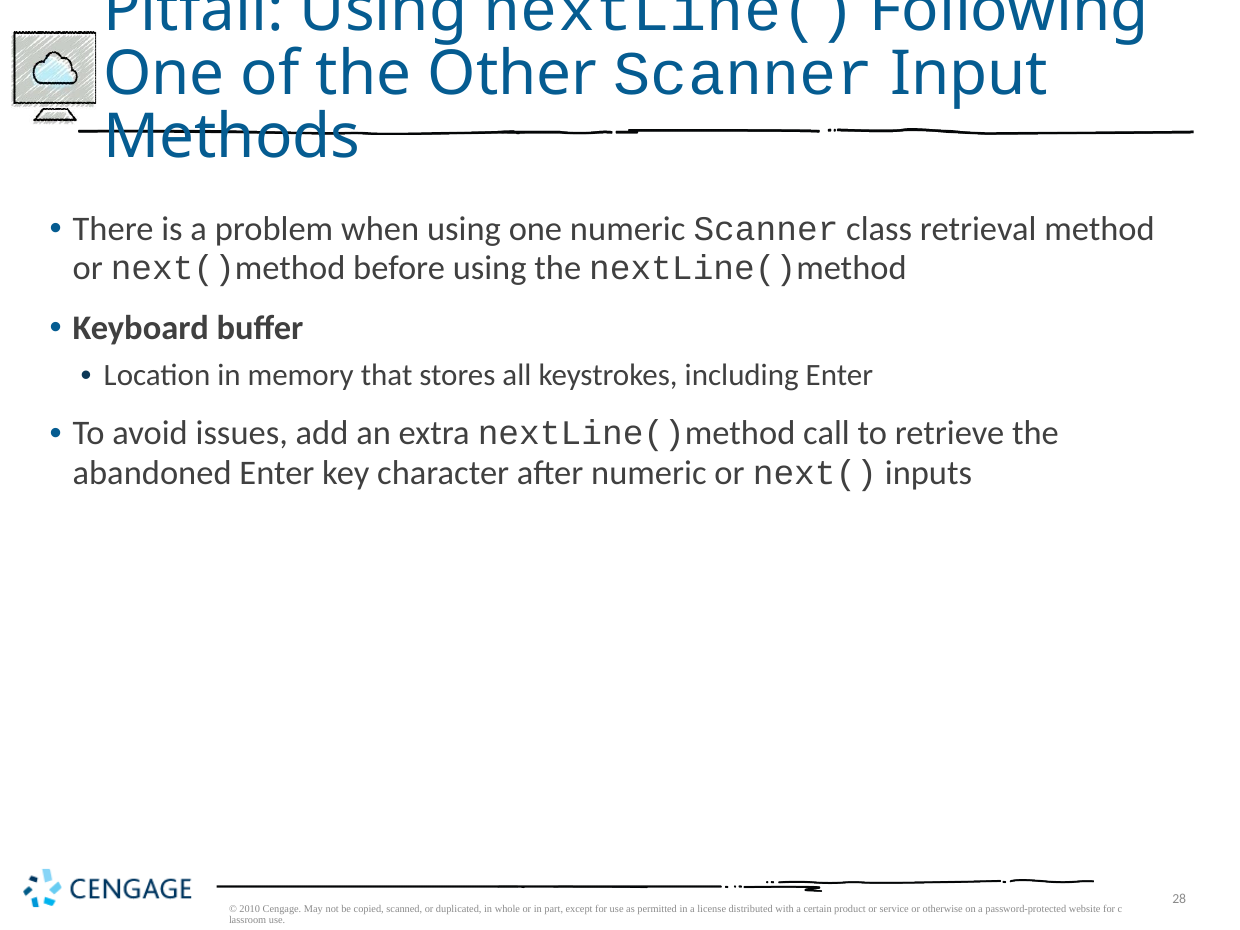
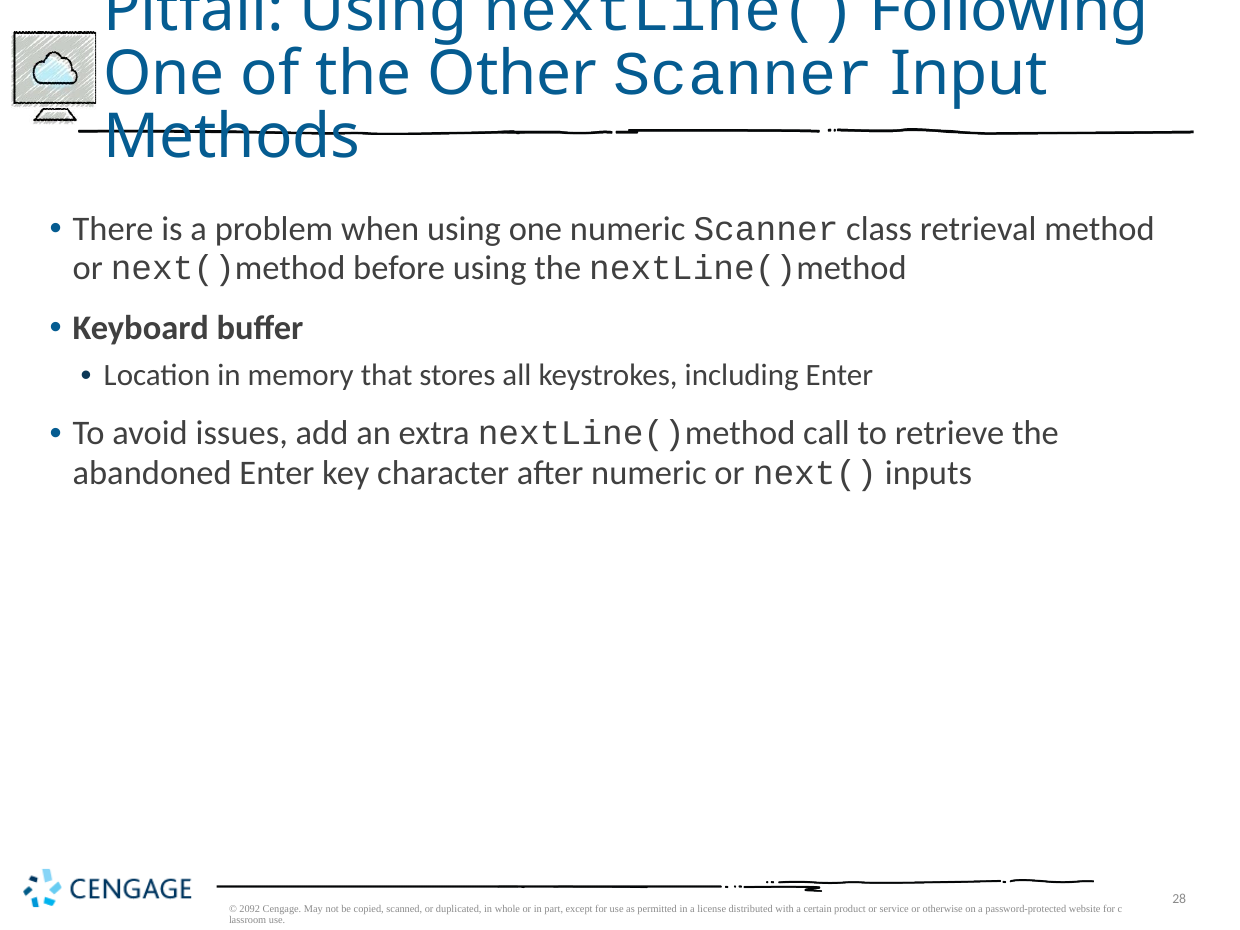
2010: 2010 -> 2092
